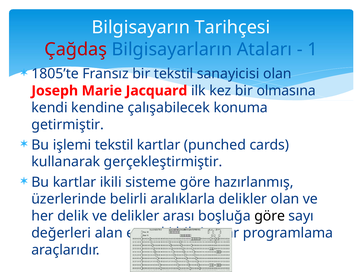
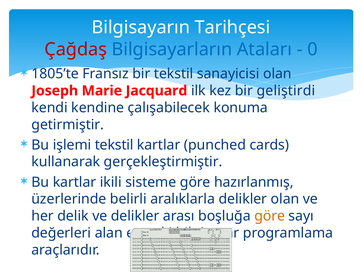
1: 1 -> 0
olmasına: olmasına -> geliştirdi
göre at (270, 216) colour: black -> orange
